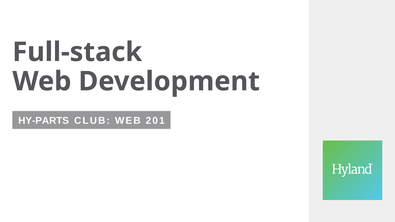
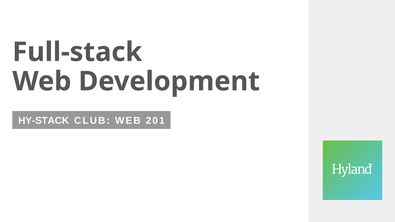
HY-PARTS: HY-PARTS -> HY-STACK
